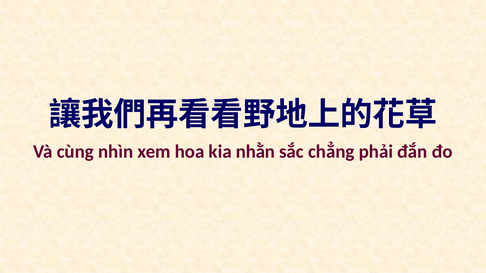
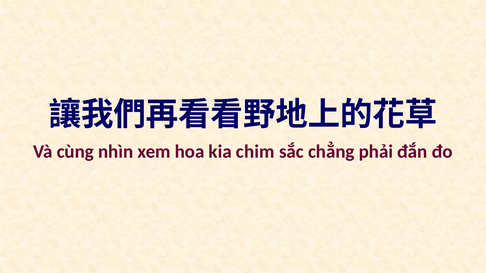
nhằn: nhằn -> chim
